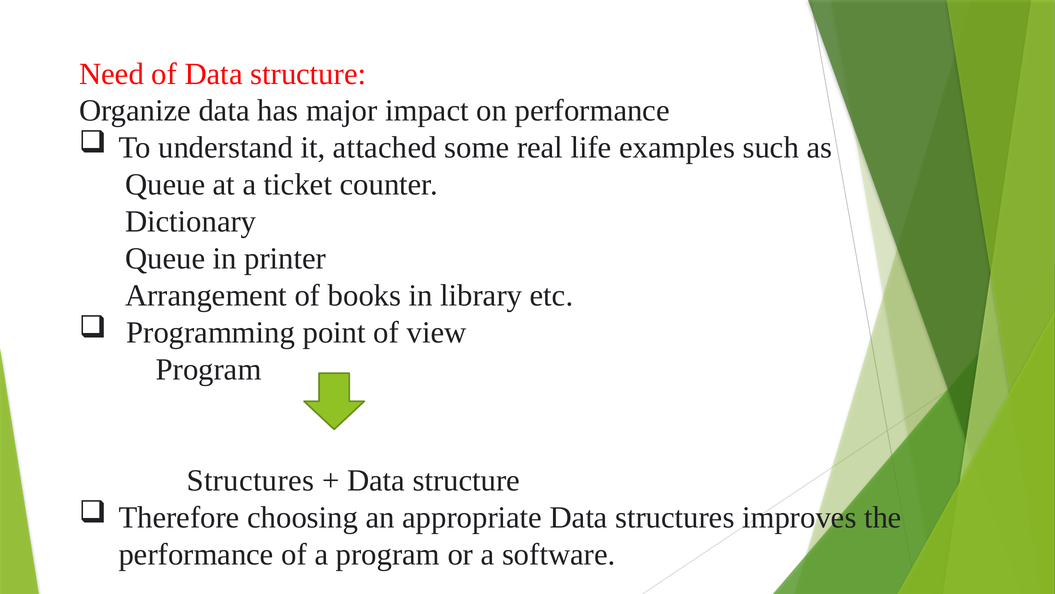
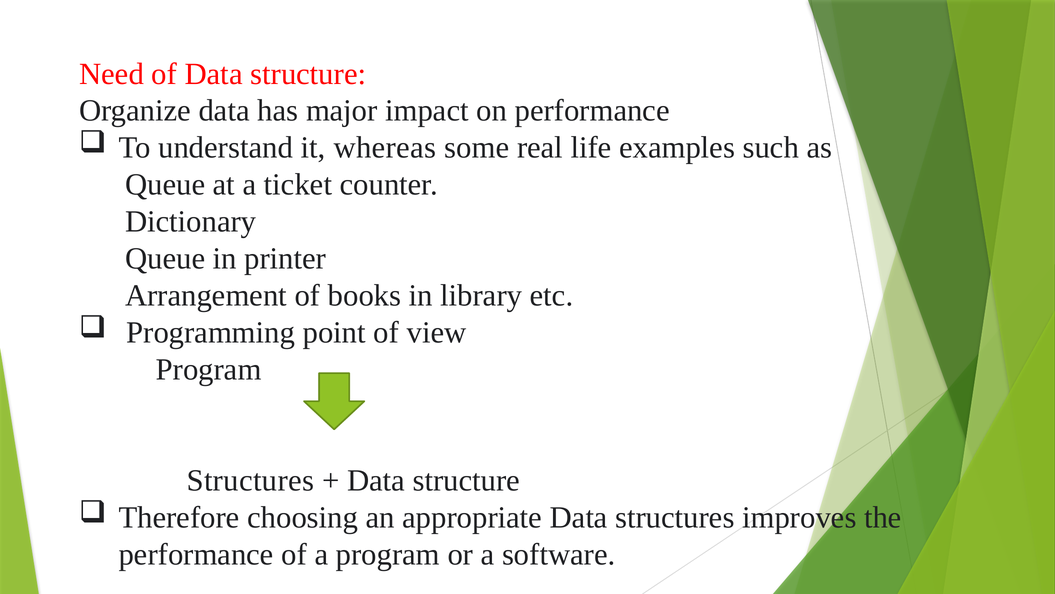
attached: attached -> whereas
